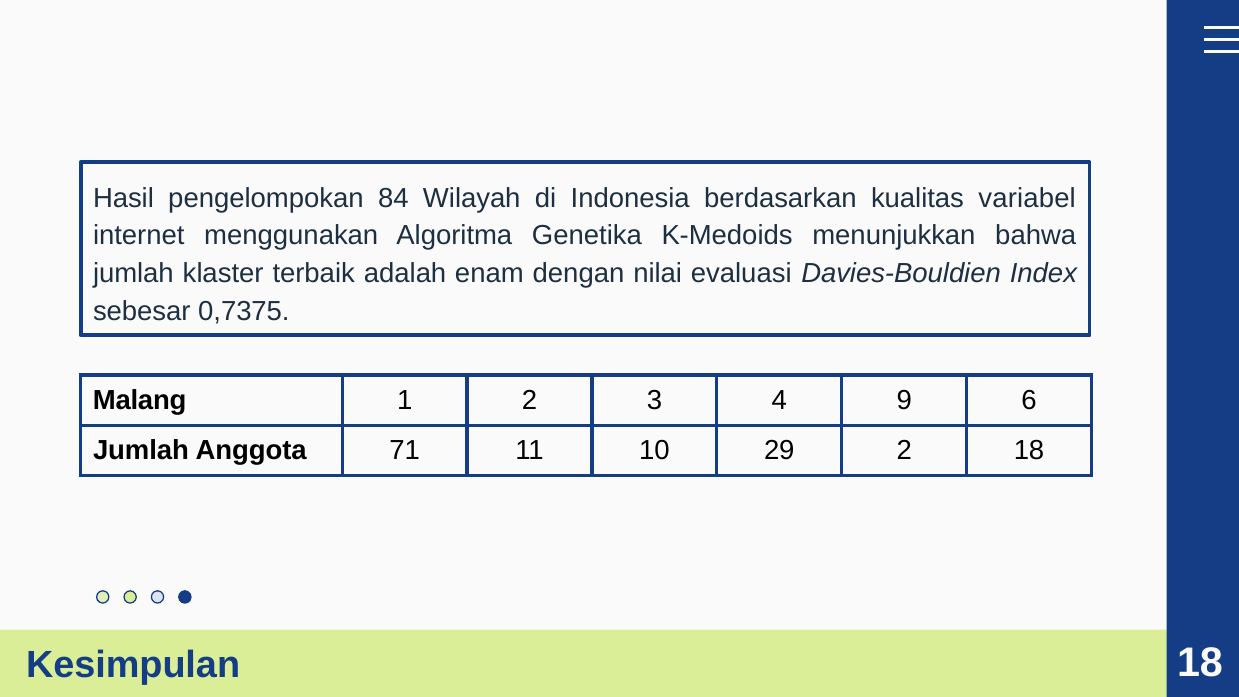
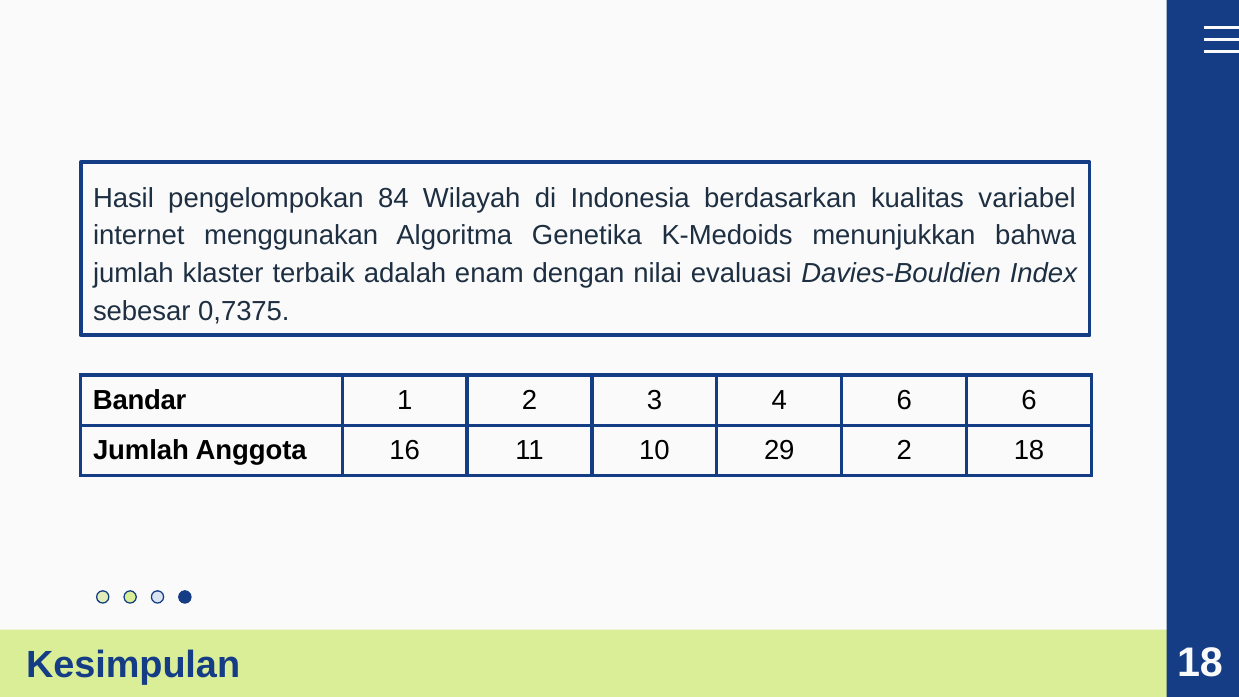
Malang: Malang -> Bandar
4 9: 9 -> 6
71: 71 -> 16
